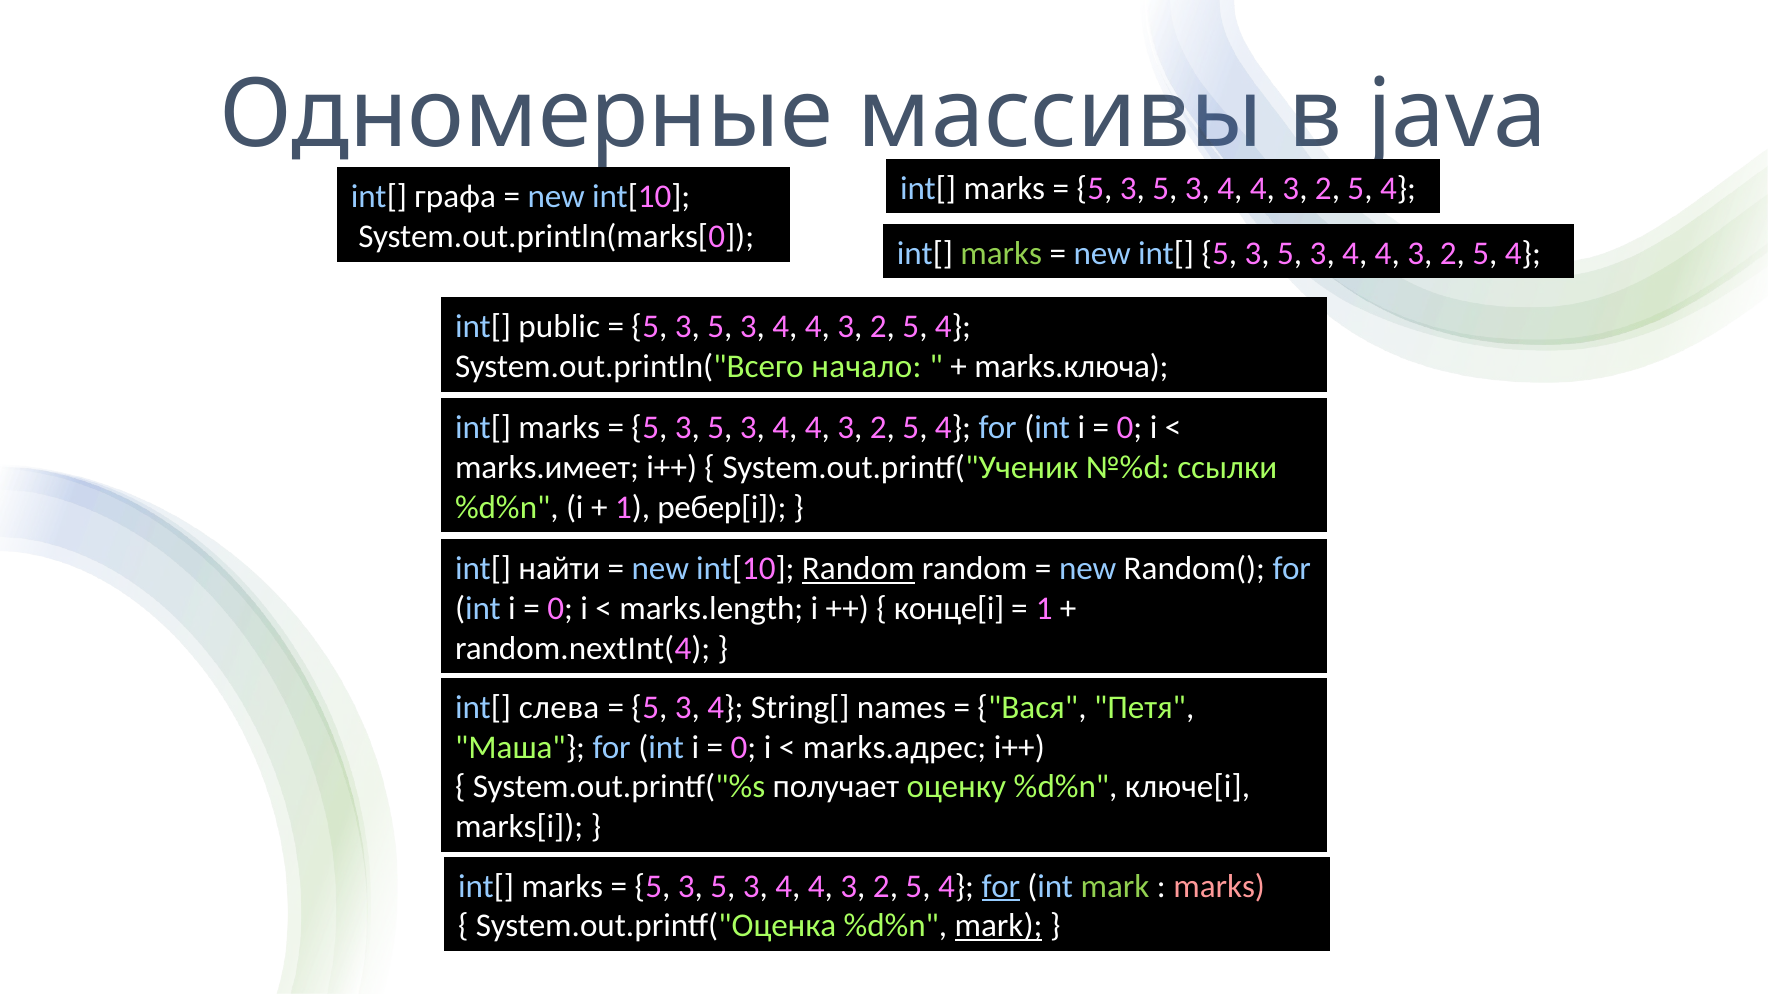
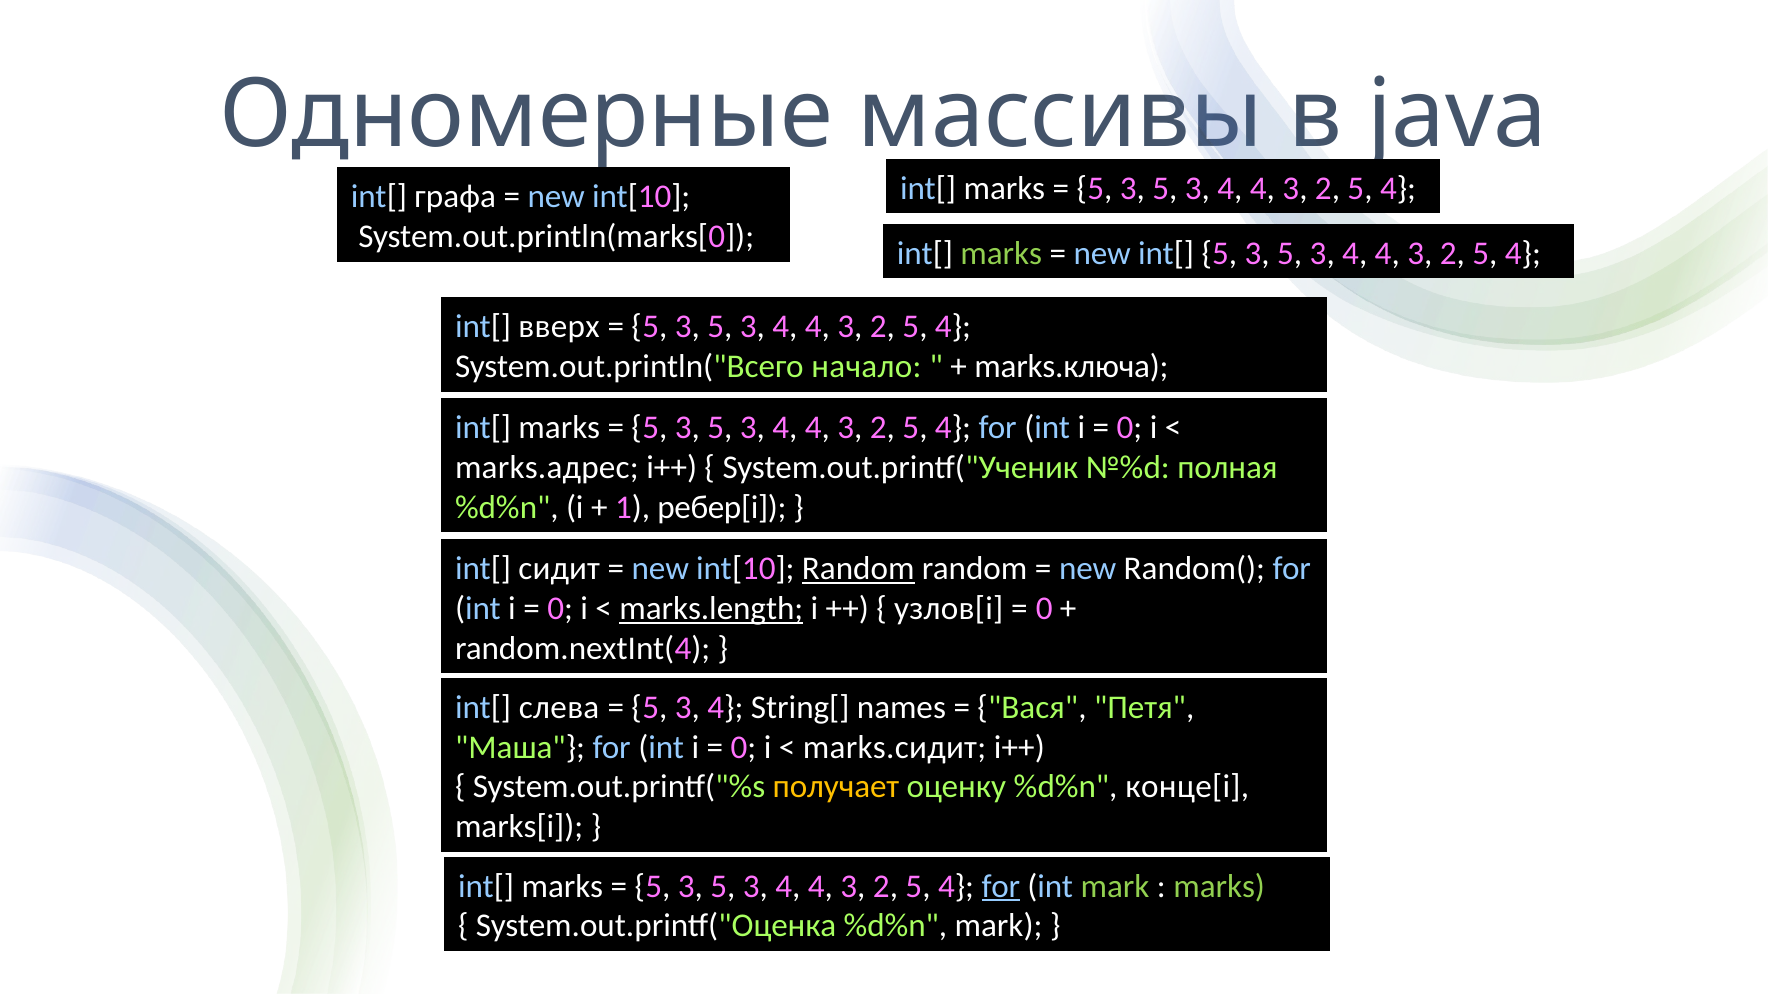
public: public -> вверх
marks.имеет: marks.имеет -> marks.адрес
ссылки: ссылки -> полная
найти: найти -> сидит
marks.length underline: none -> present
конце[i: конце[i -> узлов[i
1 at (1044, 609): 1 -> 0
marks.адрес: marks.адрес -> marks.сидит
получает colour: white -> yellow
ключе[i: ключе[i -> конце[i
marks at (1219, 887) colour: pink -> light green
mark at (999, 926) underline: present -> none
